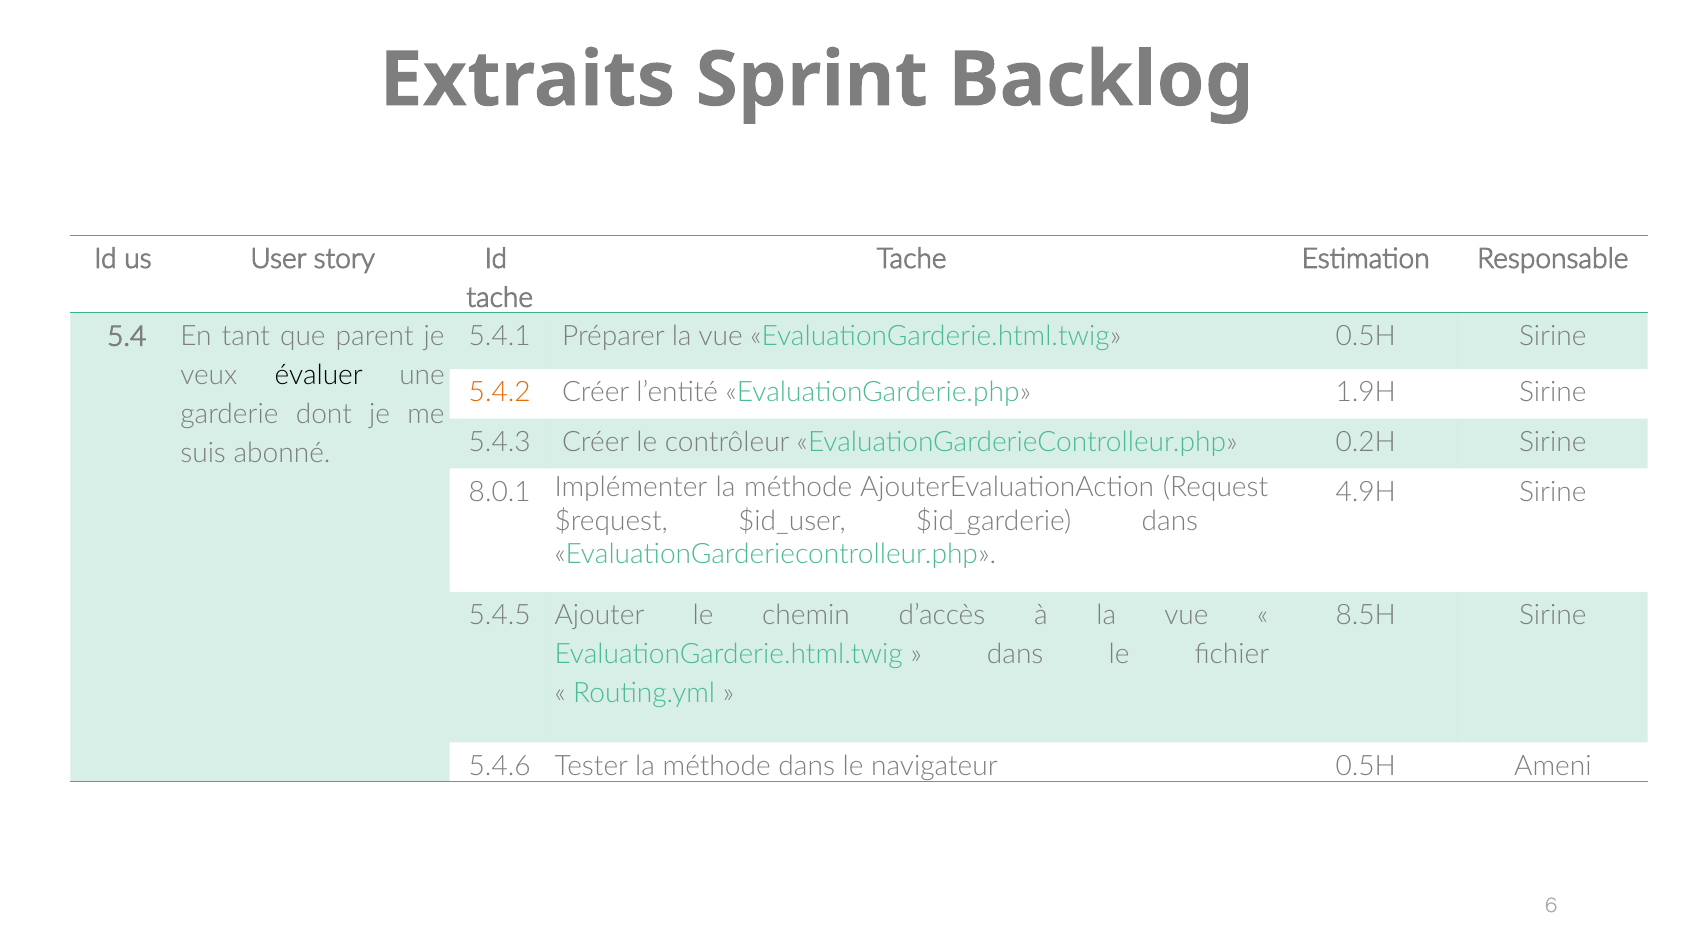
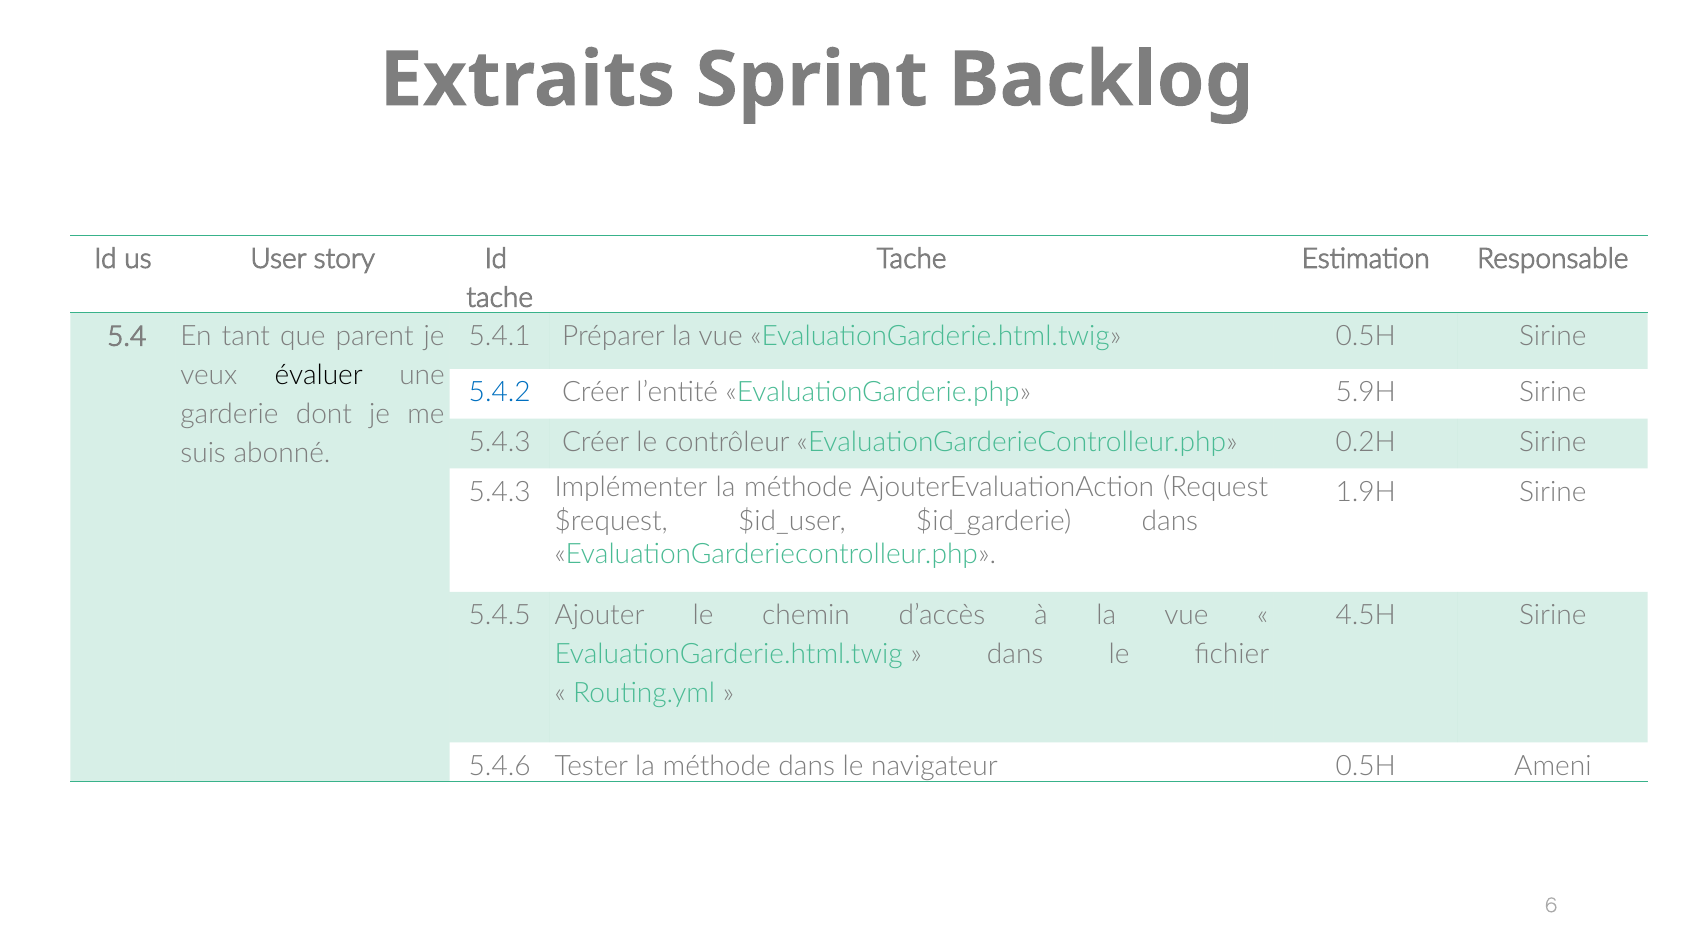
5.4.2 colour: orange -> blue
1.9H: 1.9H -> 5.9H
8.0.1 at (500, 492): 8.0.1 -> 5.4.3
4.9H: 4.9H -> 1.9H
8.5H: 8.5H -> 4.5H
